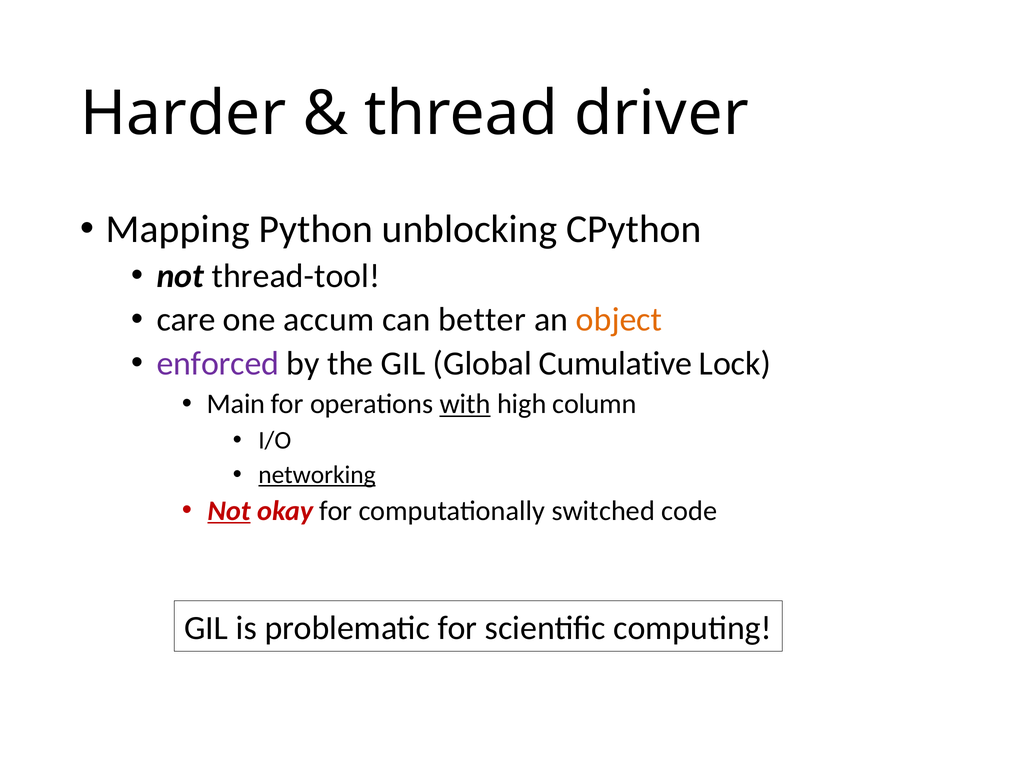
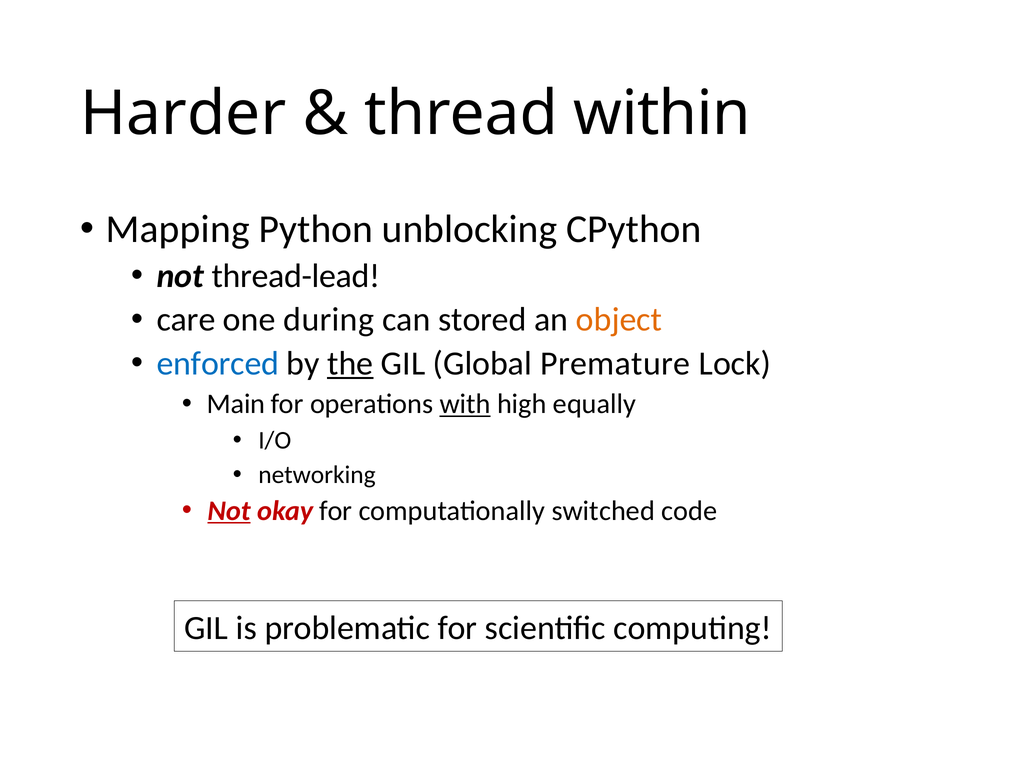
driver: driver -> within
thread-tool: thread-tool -> thread-lead
accum: accum -> during
better: better -> stored
enforced colour: purple -> blue
the underline: none -> present
Cumulative: Cumulative -> Premature
column: column -> equally
networking underline: present -> none
